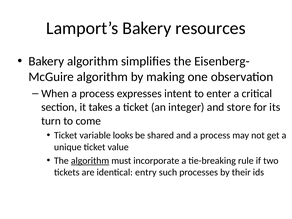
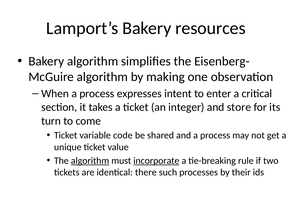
looks: looks -> code
incorporate underline: none -> present
entry: entry -> there
